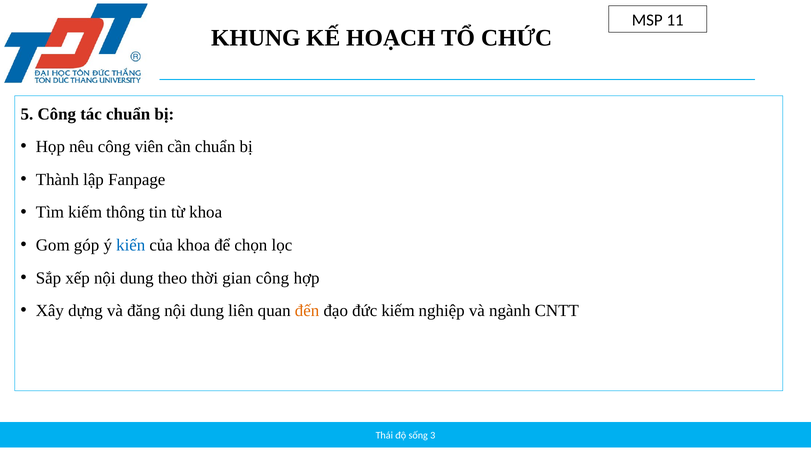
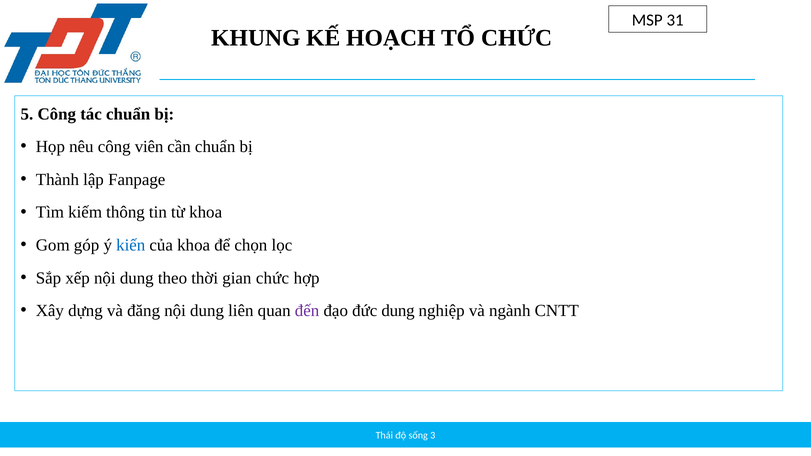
11: 11 -> 31
gian công: công -> chức
đến colour: orange -> purple
đức kiếm: kiếm -> dung
